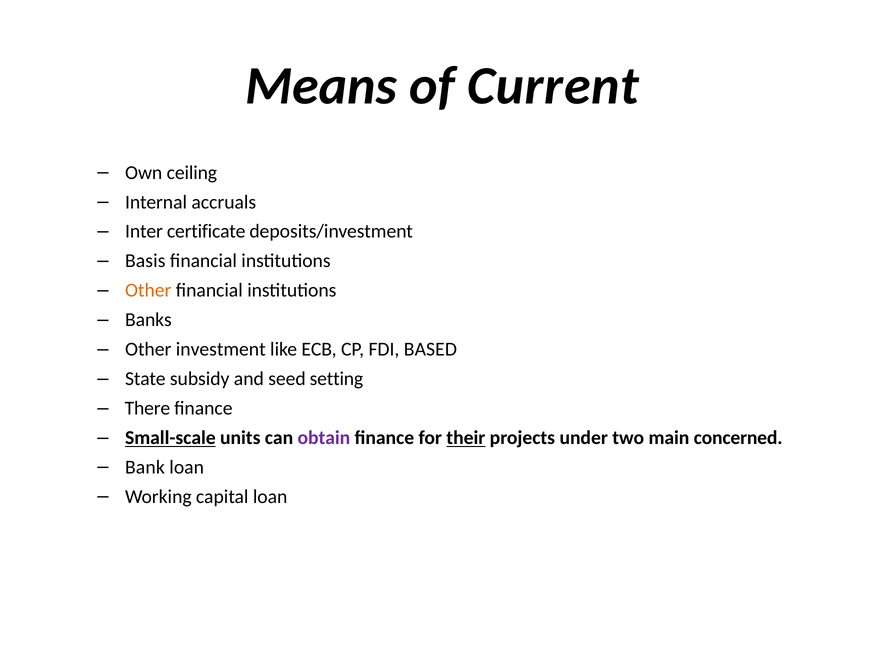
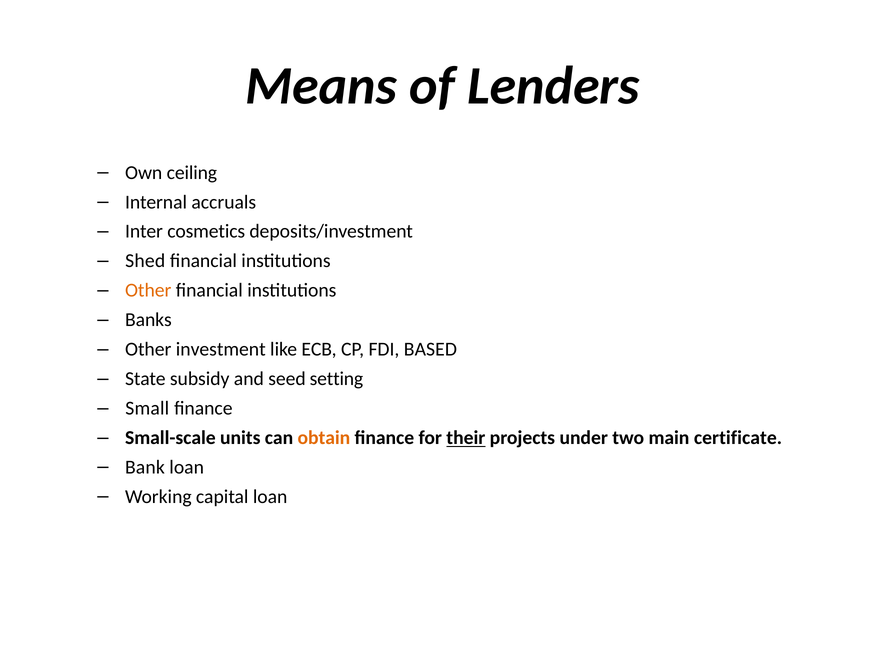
Current: Current -> Lenders
certificate: certificate -> cosmetics
Basis: Basis -> Shed
There: There -> Small
Small-scale underline: present -> none
obtain colour: purple -> orange
concerned: concerned -> certificate
